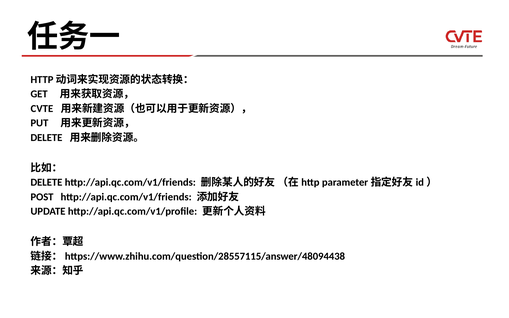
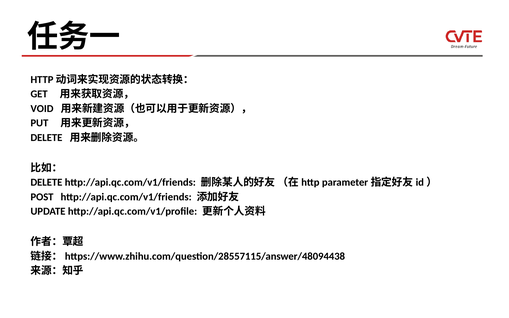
CVTE: CVTE -> VOID
